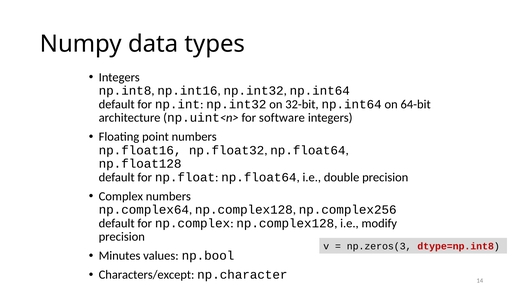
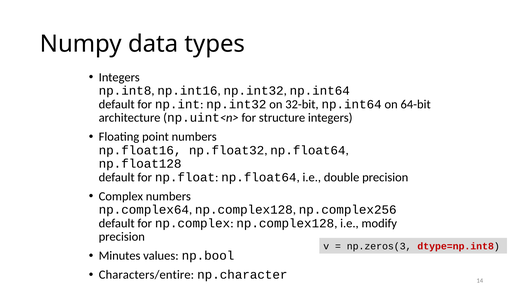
software: software -> structure
Characters/except: Characters/except -> Characters/entire
